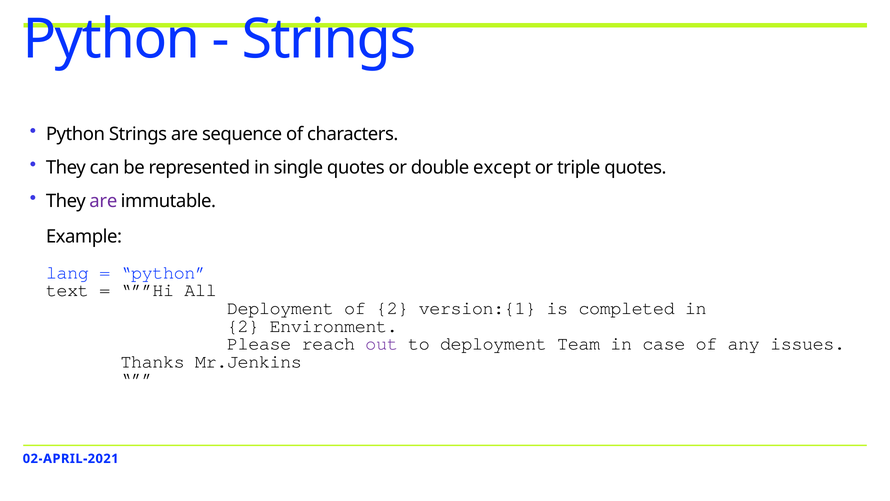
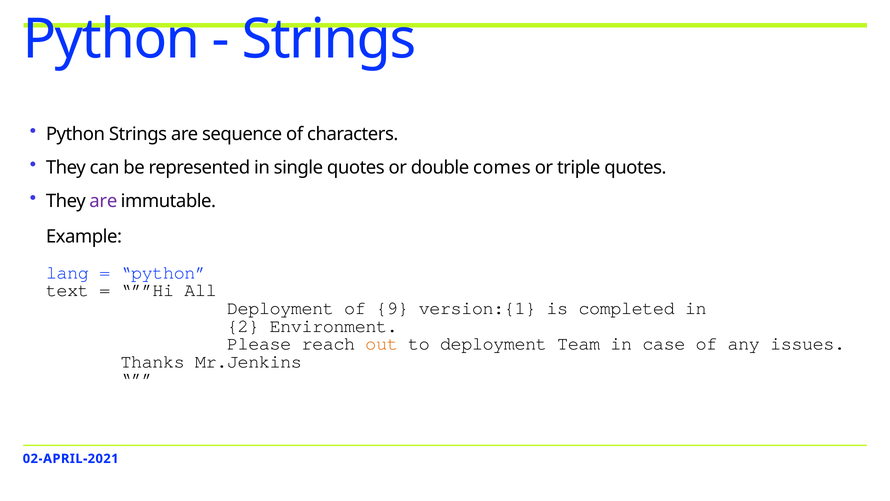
except: except -> comes
of 2: 2 -> 9
out colour: purple -> orange
